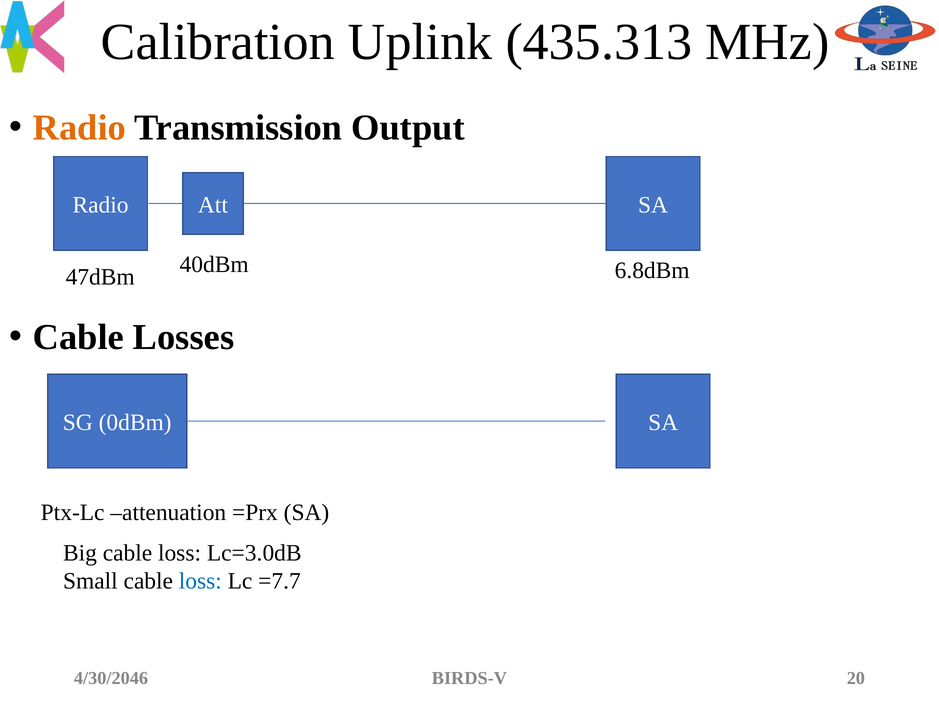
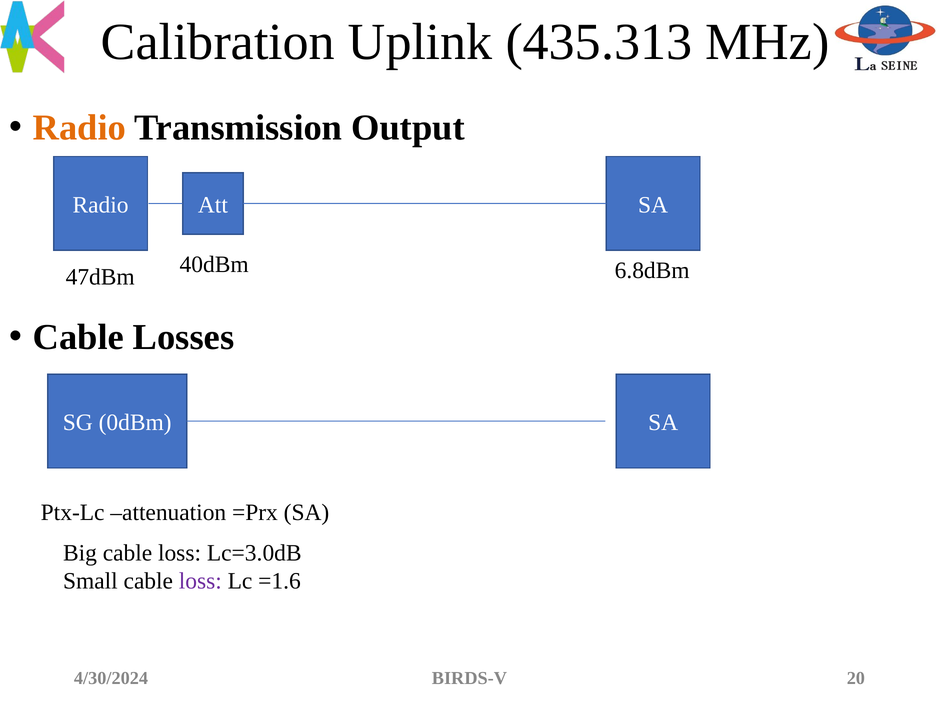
loss at (200, 581) colour: blue -> purple
=7.7: =7.7 -> =1.6
4/30/2046: 4/30/2046 -> 4/30/2024
